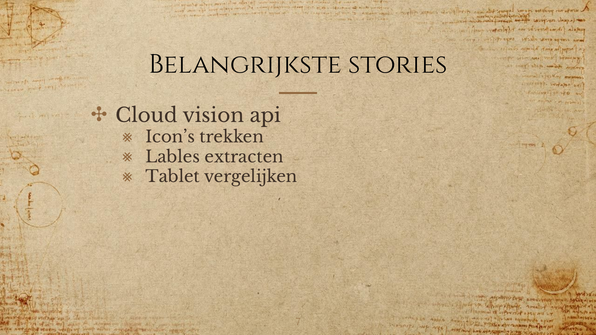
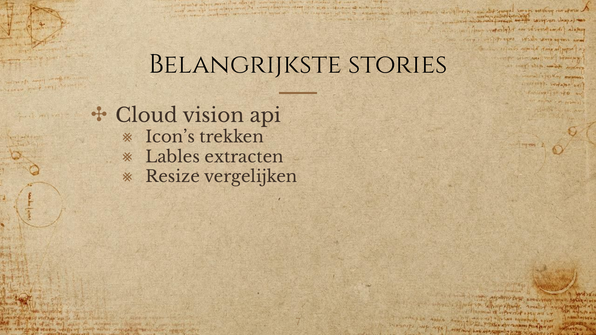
Tablet: Tablet -> Resize
